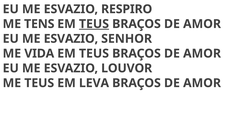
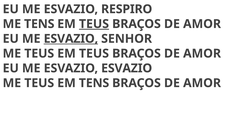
ESVAZIO at (71, 39) underline: none -> present
VIDA at (39, 53): VIDA -> TEUS
ESVAZIO LOUVOR: LOUVOR -> ESVAZIO
EM LEVA: LEVA -> TENS
